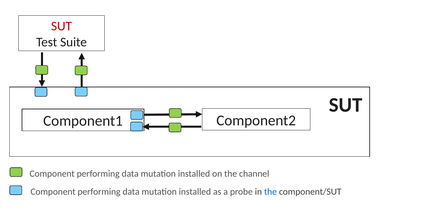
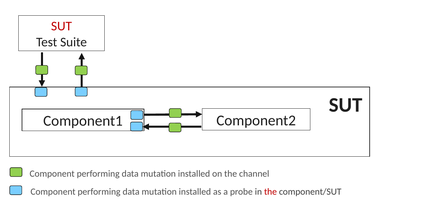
the at (270, 192) colour: blue -> red
